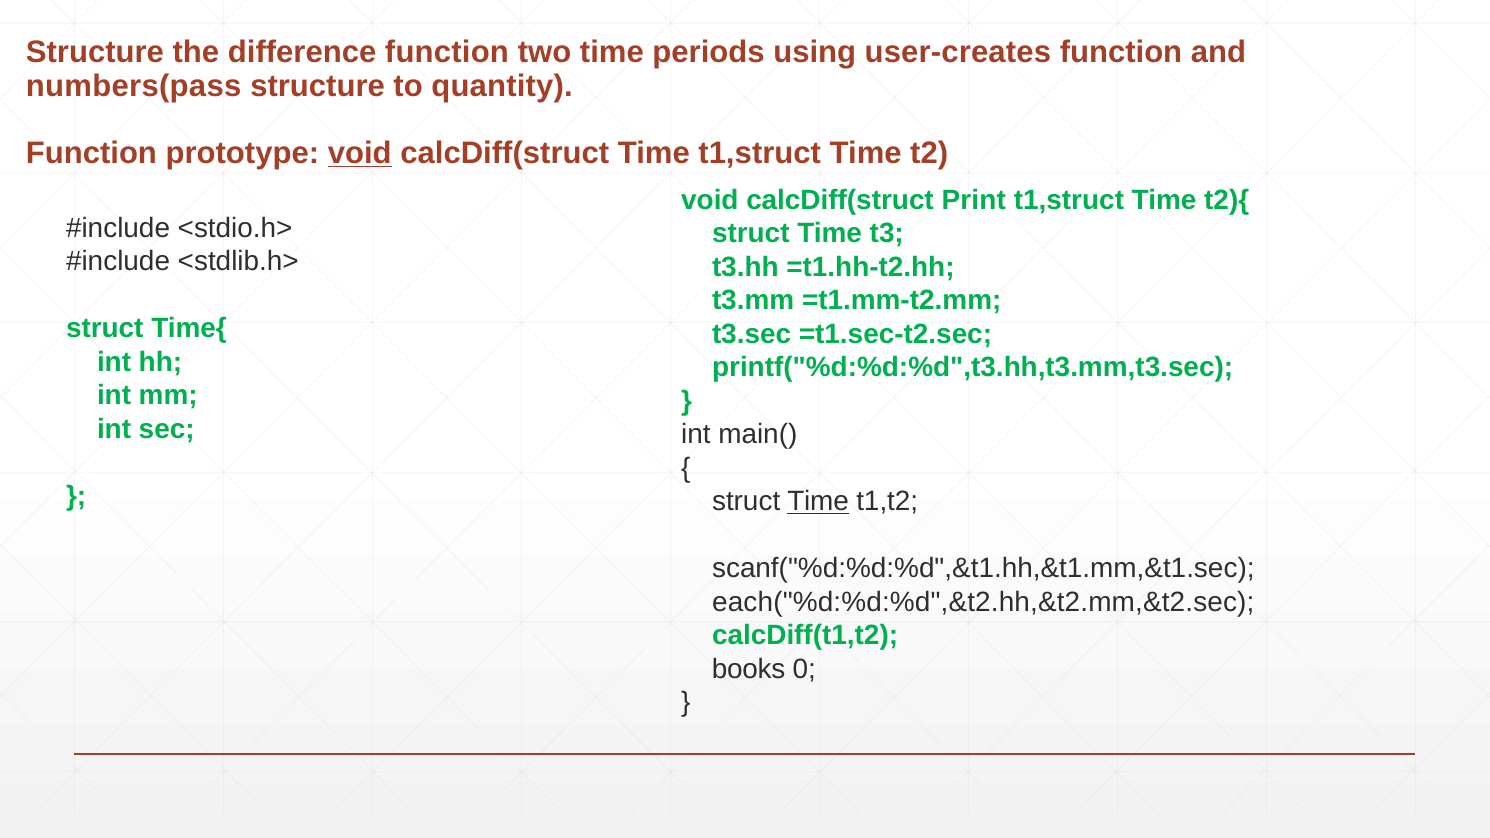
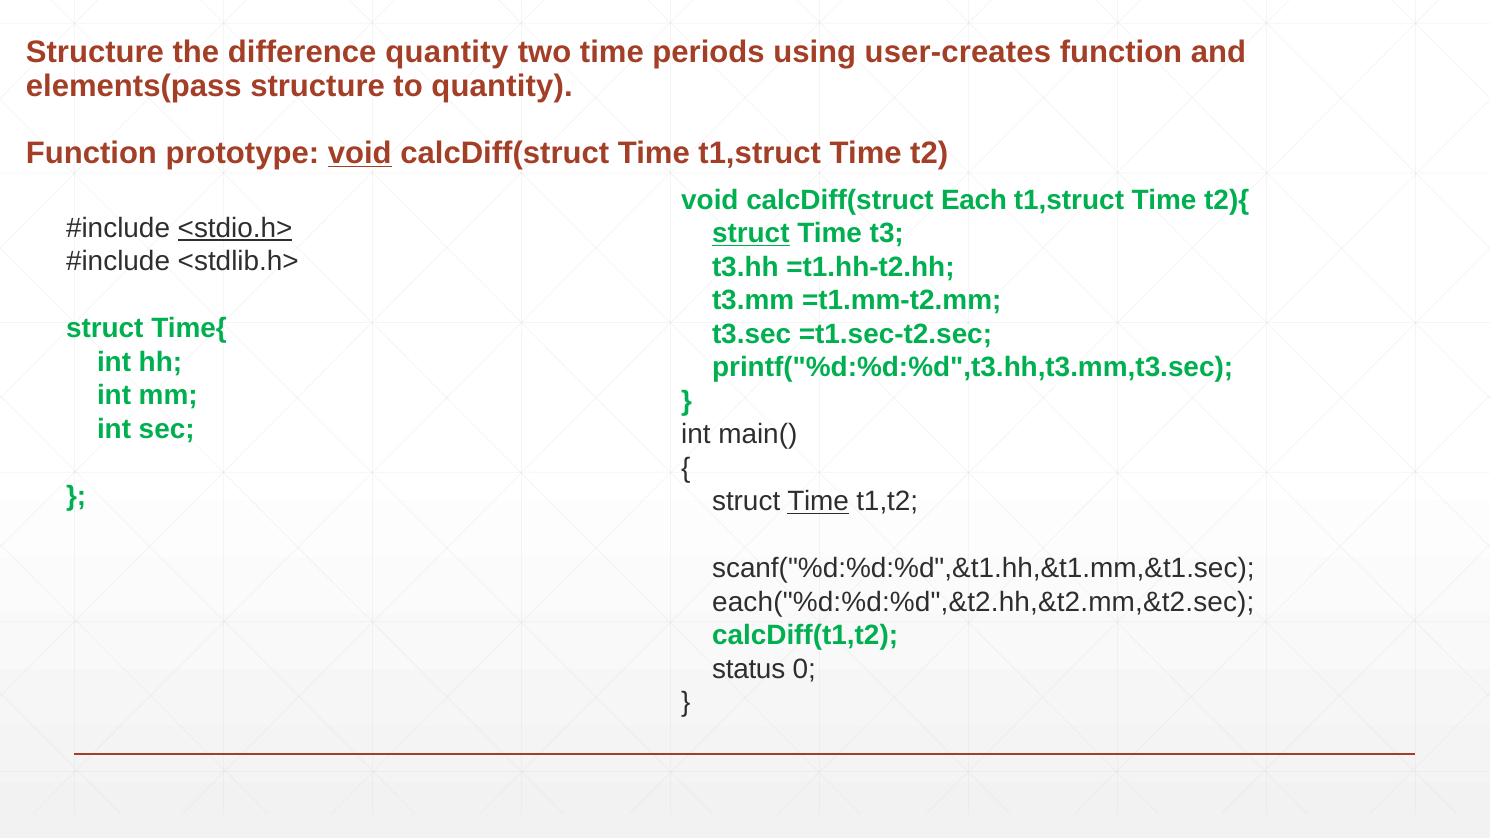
difference function: function -> quantity
numbers(pass: numbers(pass -> elements(pass
Print: Print -> Each
<stdio.h> underline: none -> present
struct at (751, 233) underline: none -> present
books: books -> status
